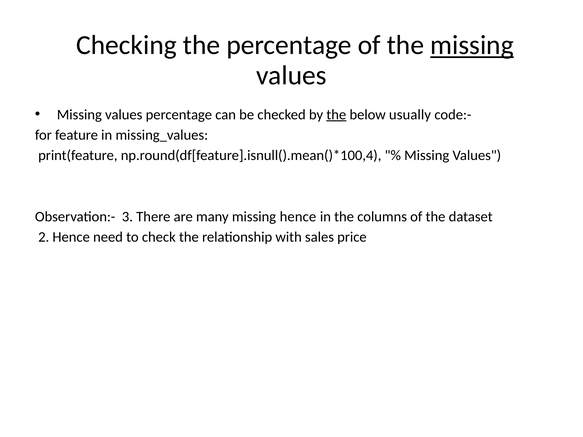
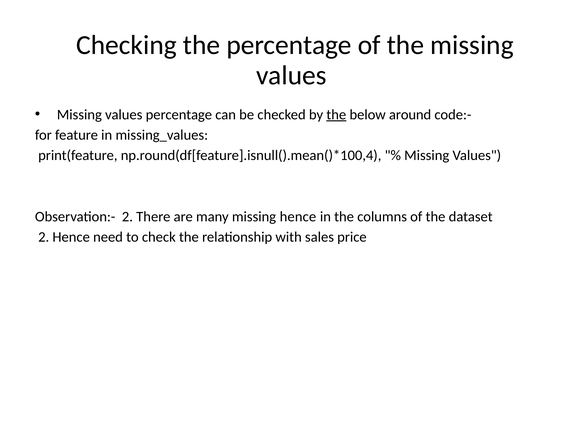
missing at (472, 45) underline: present -> none
usually: usually -> around
Observation:- 3: 3 -> 2
